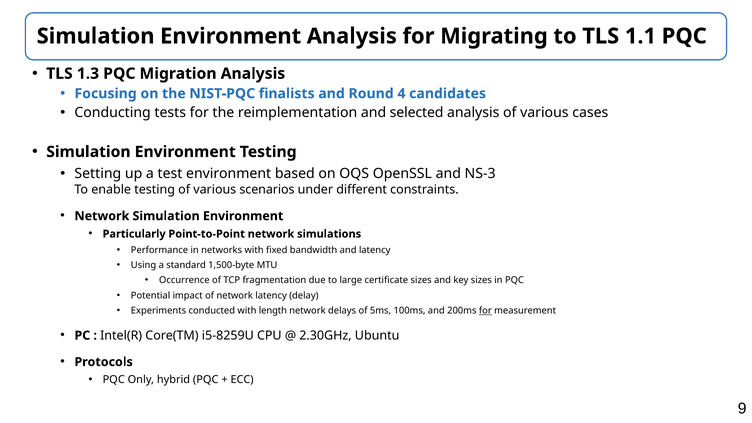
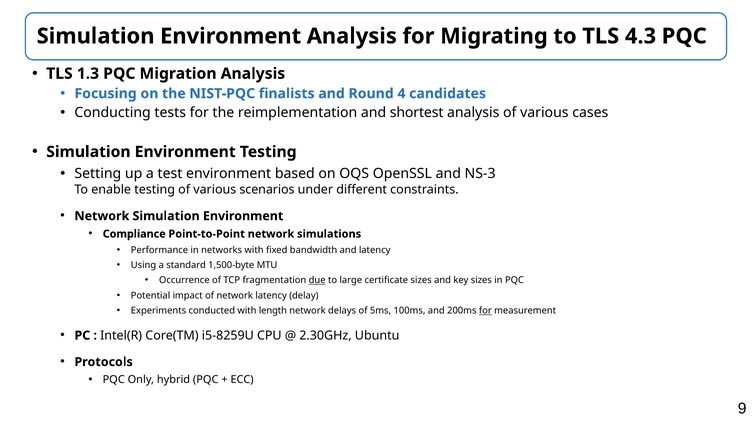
1.1: 1.1 -> 4.3
selected: selected -> shortest
Particularly: Particularly -> Compliance
due underline: none -> present
